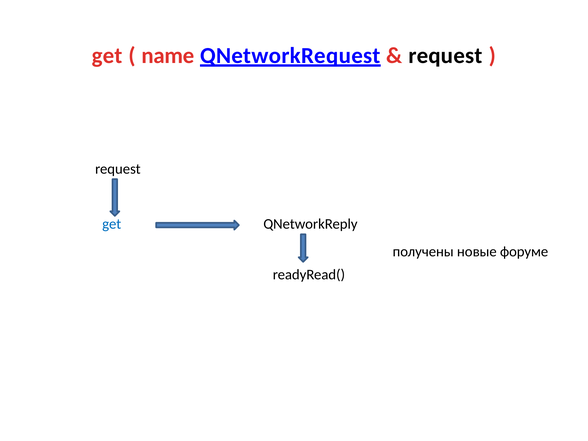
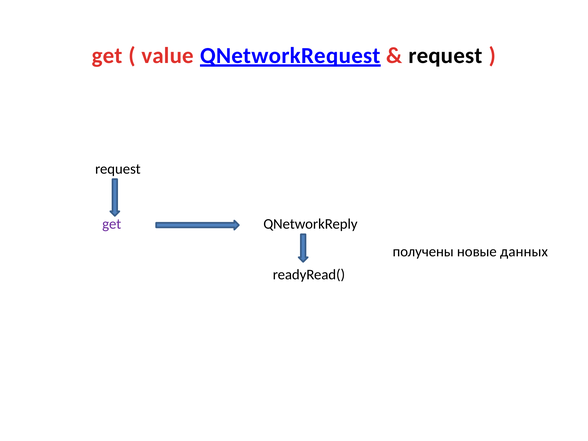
name: name -> value
get at (112, 224) colour: blue -> purple
форуме: форуме -> данных
